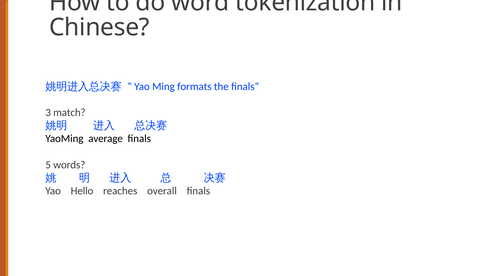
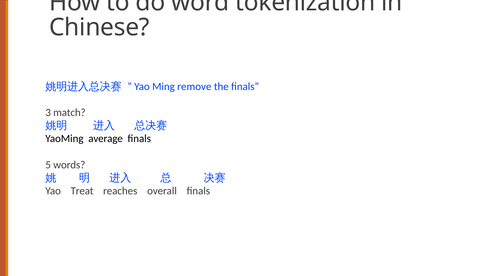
formats: formats -> remove
Hello: Hello -> Treat
